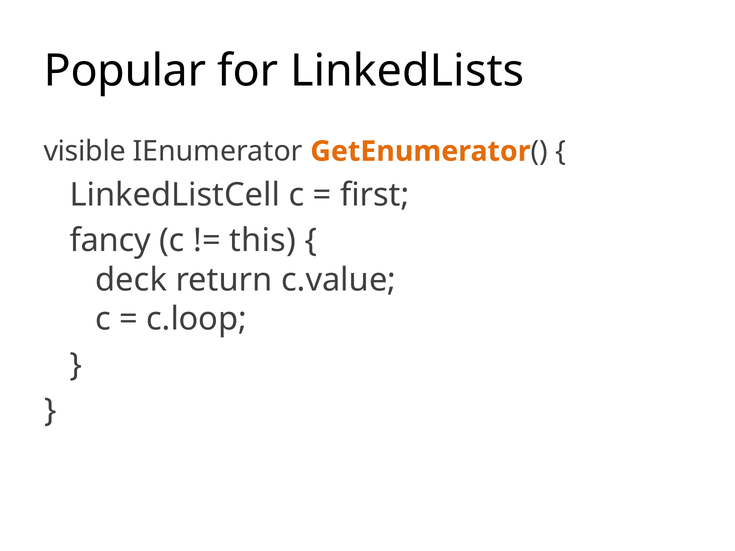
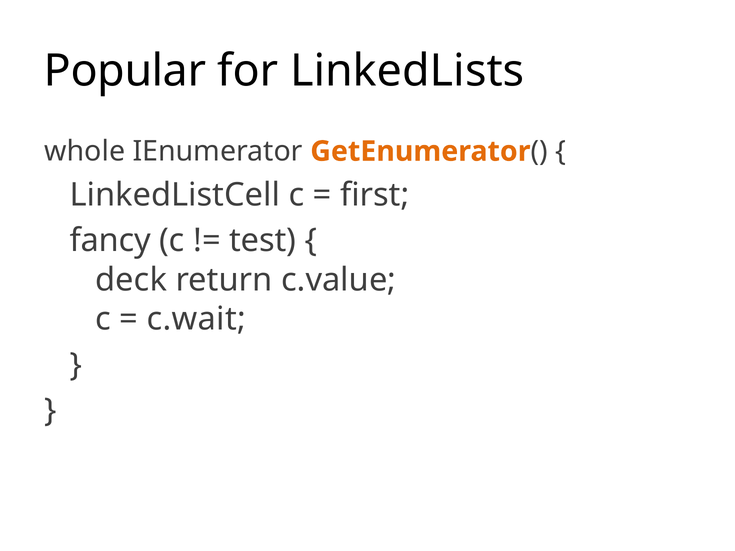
visible: visible -> whole
this: this -> test
c.loop: c.loop -> c.wait
